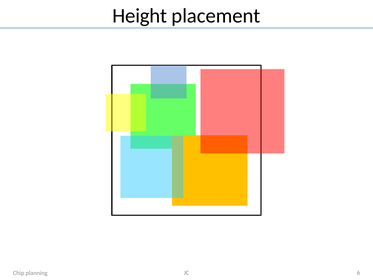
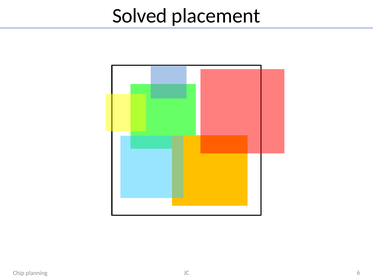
Height: Height -> Solved
